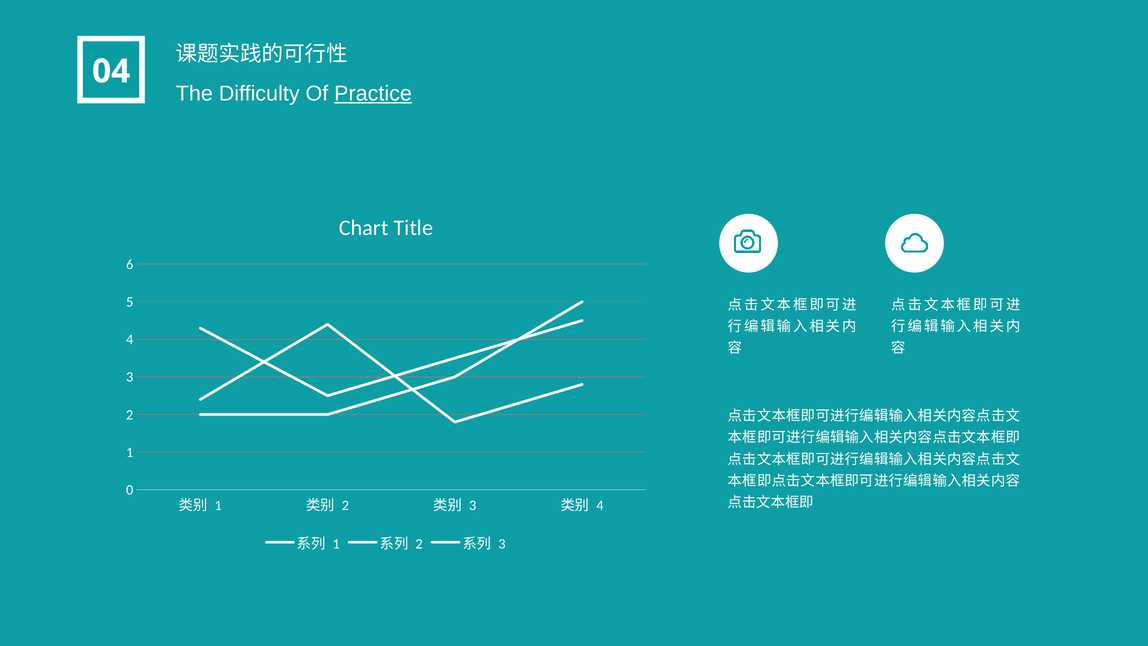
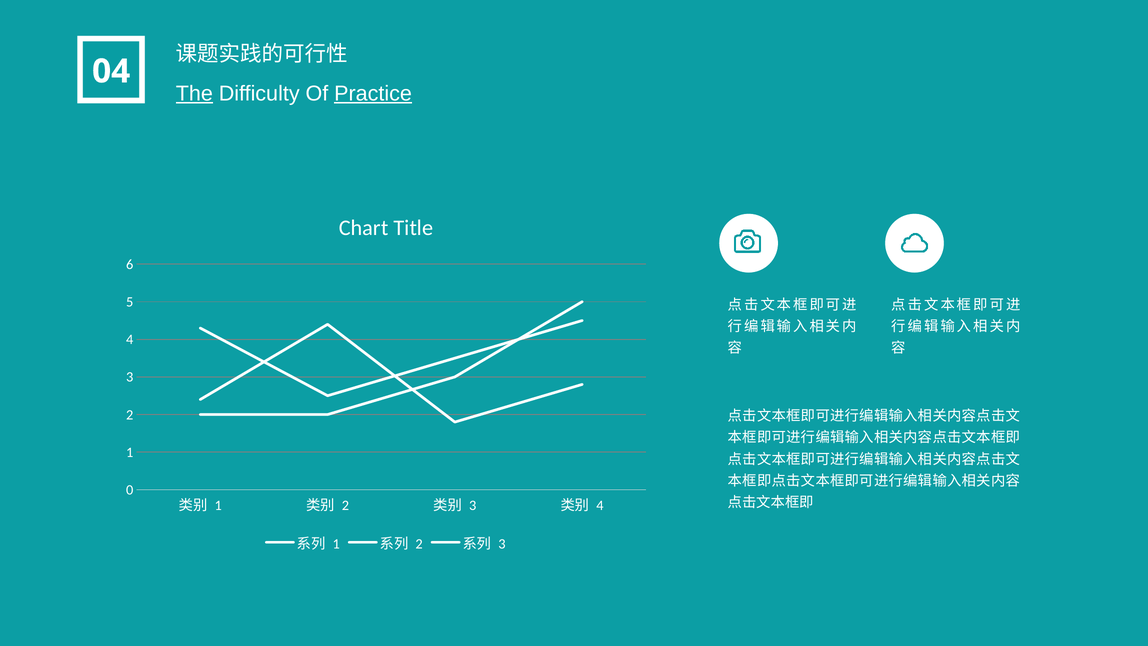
The underline: none -> present
